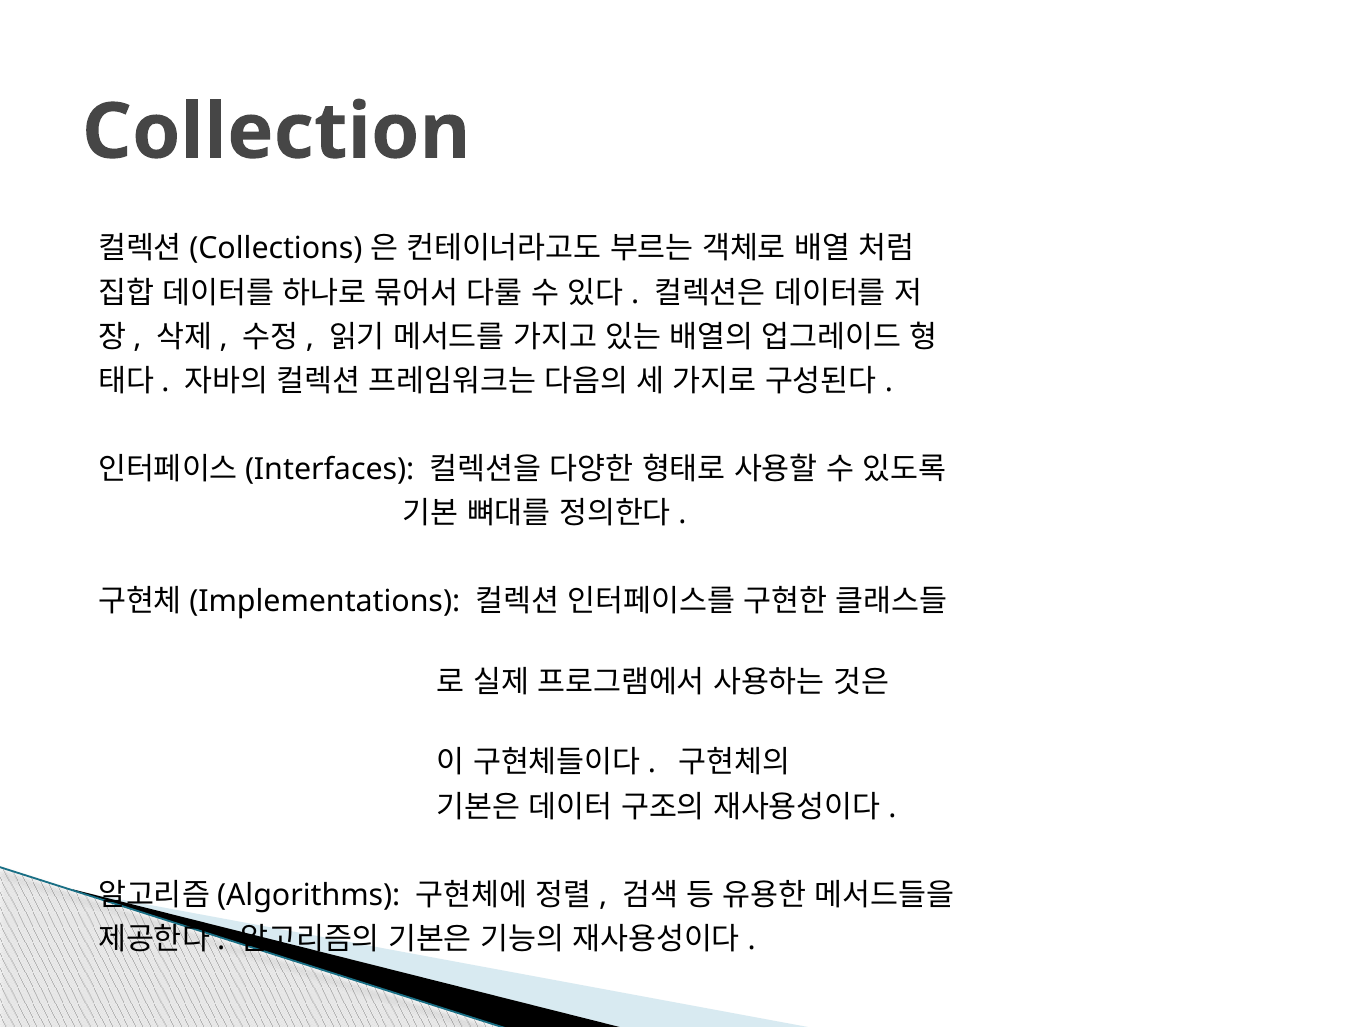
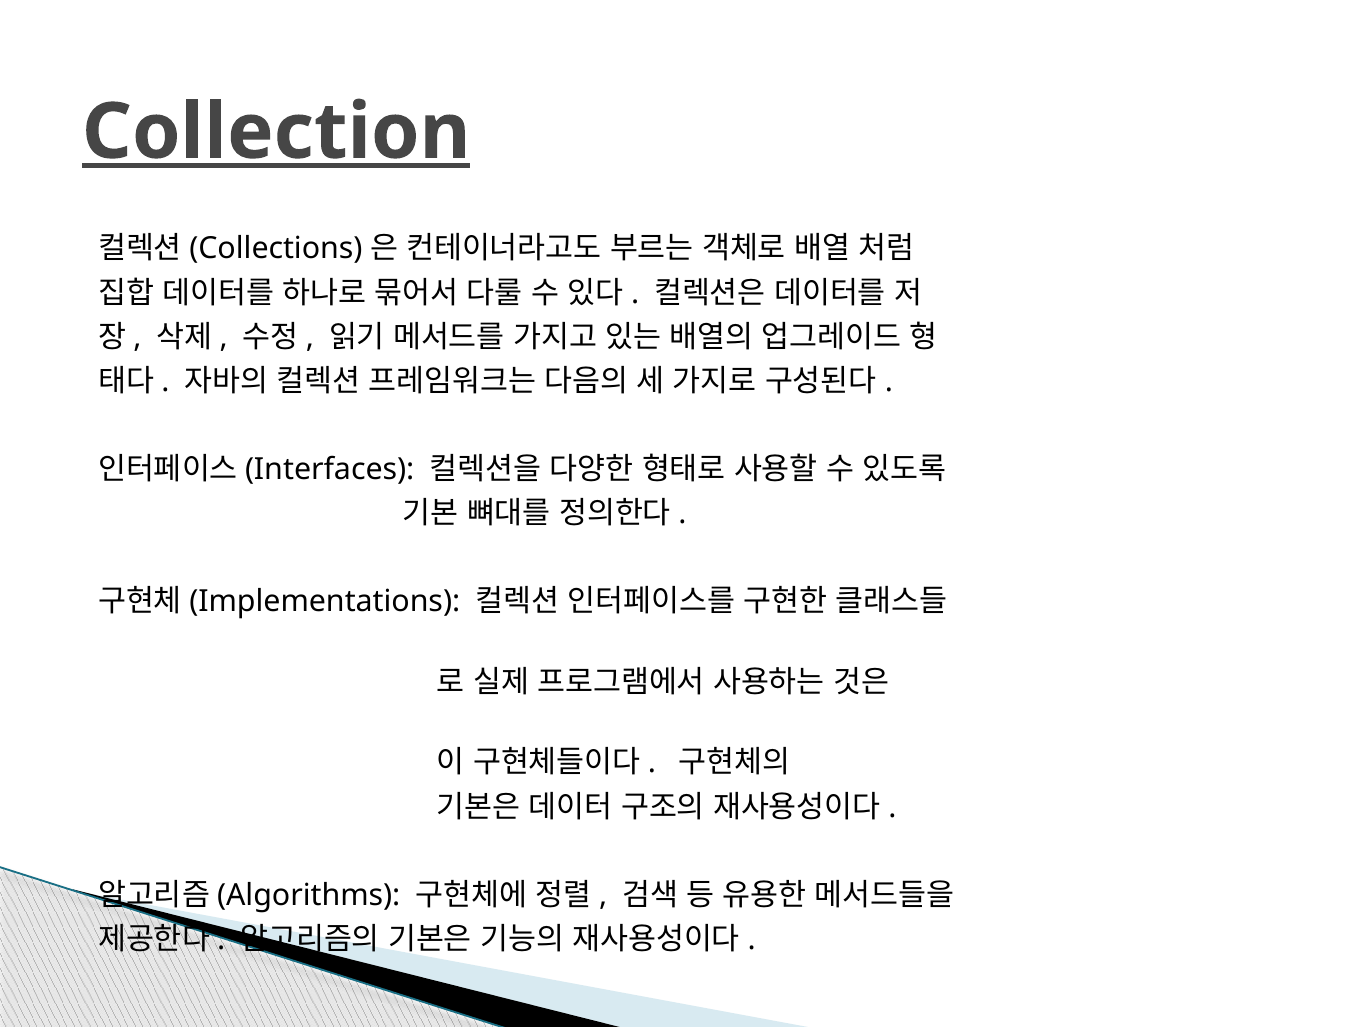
Collection underline: none -> present
